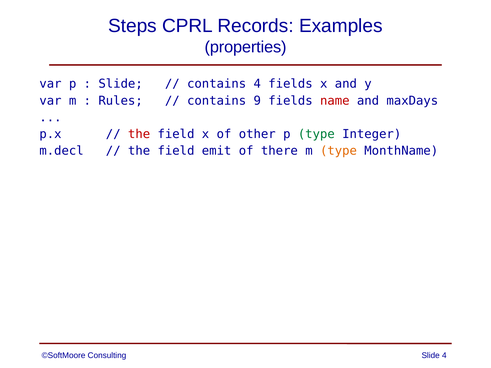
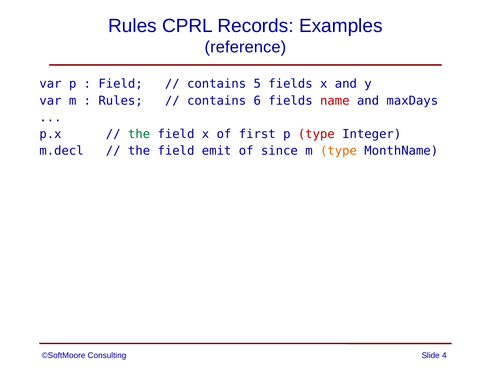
Steps at (132, 26): Steps -> Rules
properties: properties -> reference
Slide at (121, 84): Slide -> Field
contains 4: 4 -> 5
9: 9 -> 6
the at (139, 134) colour: red -> green
other: other -> first
type at (316, 134) colour: green -> red
there: there -> since
